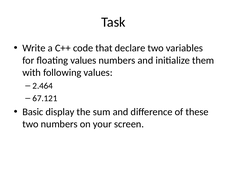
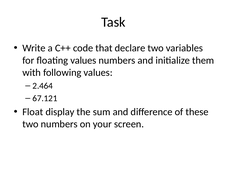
Basic: Basic -> Float
